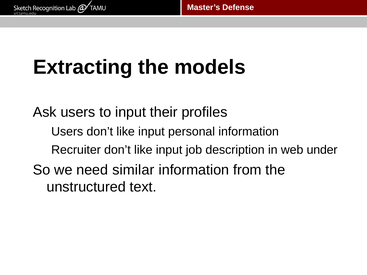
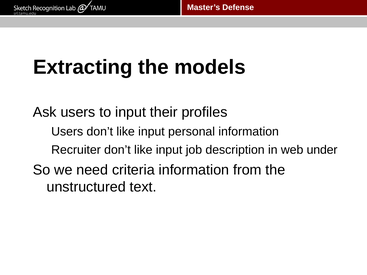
similar: similar -> criteria
